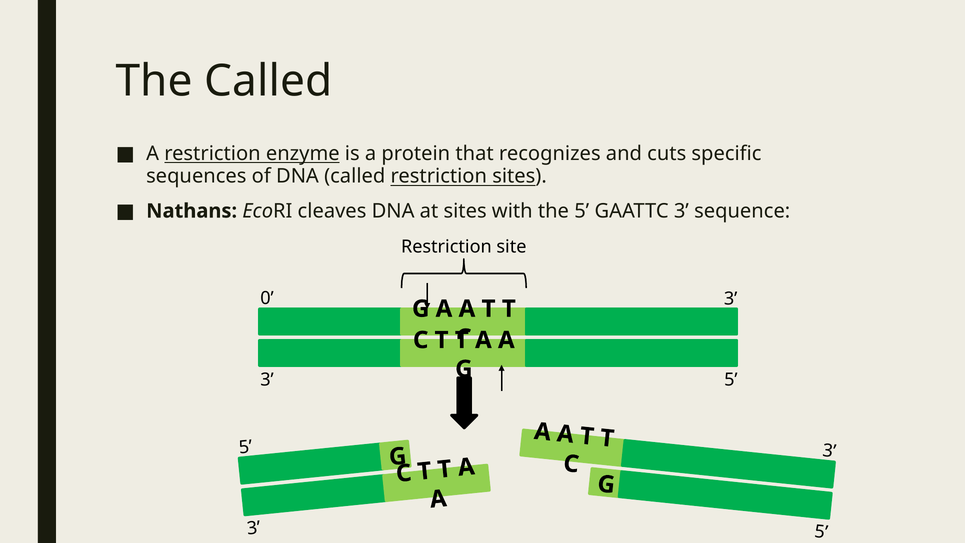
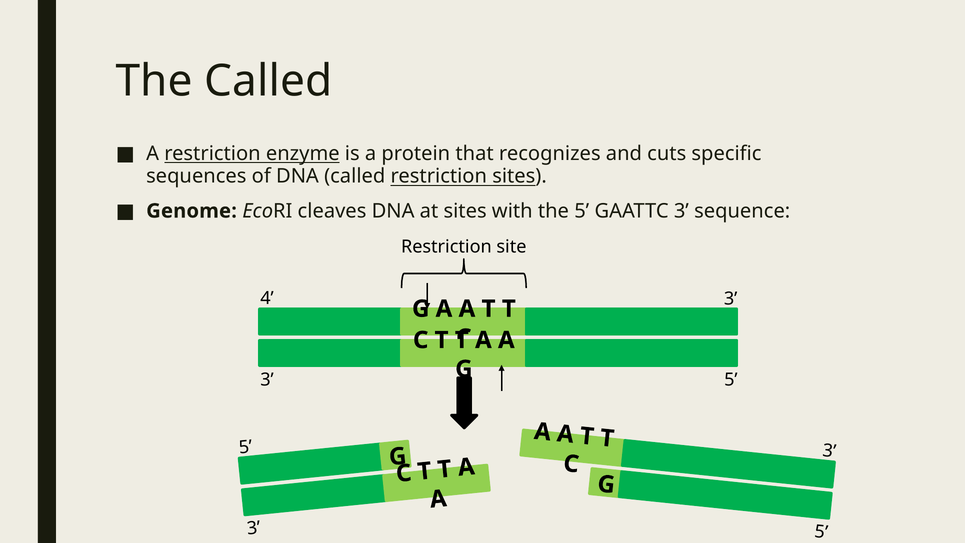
Nathans: Nathans -> Genome
0: 0 -> 4
